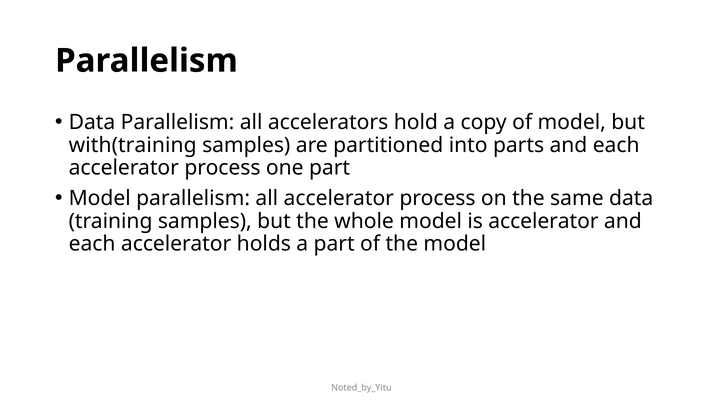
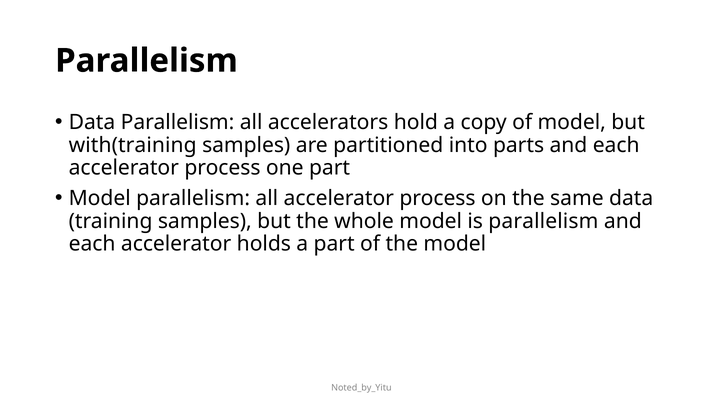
is accelerator: accelerator -> parallelism
